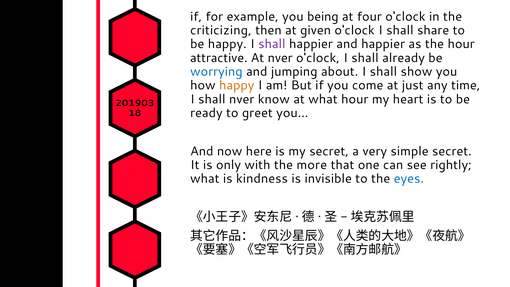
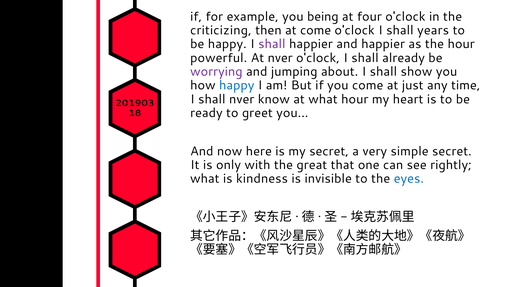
at given: given -> come
share: share -> years
attractive: attractive -> powerful
worrying colour: blue -> purple
happy at (237, 85) colour: orange -> blue
more: more -> great
